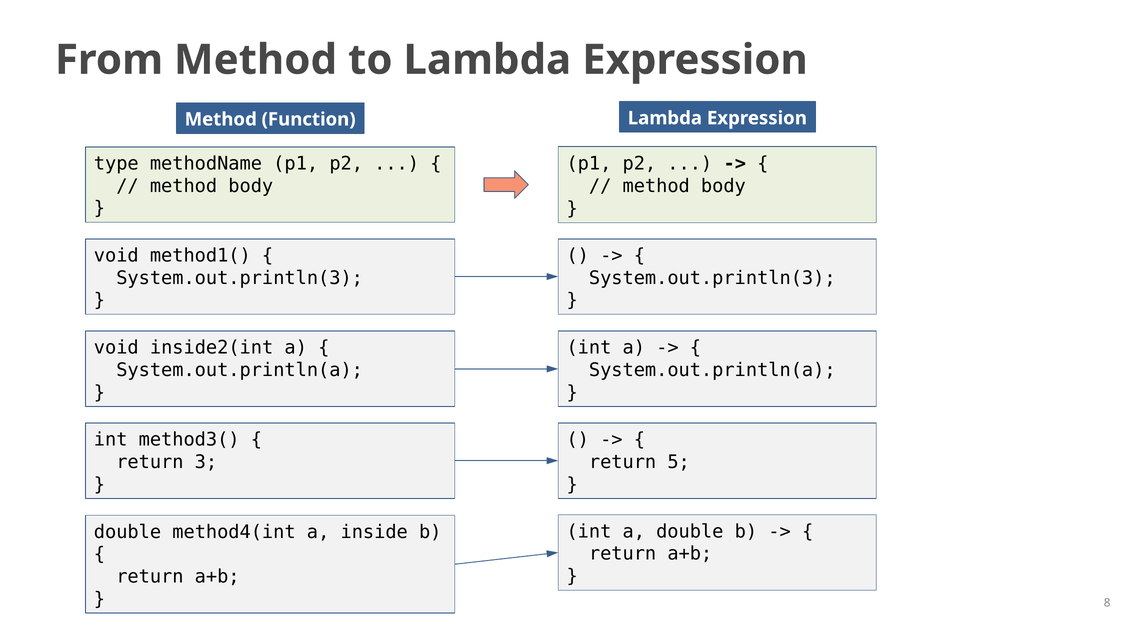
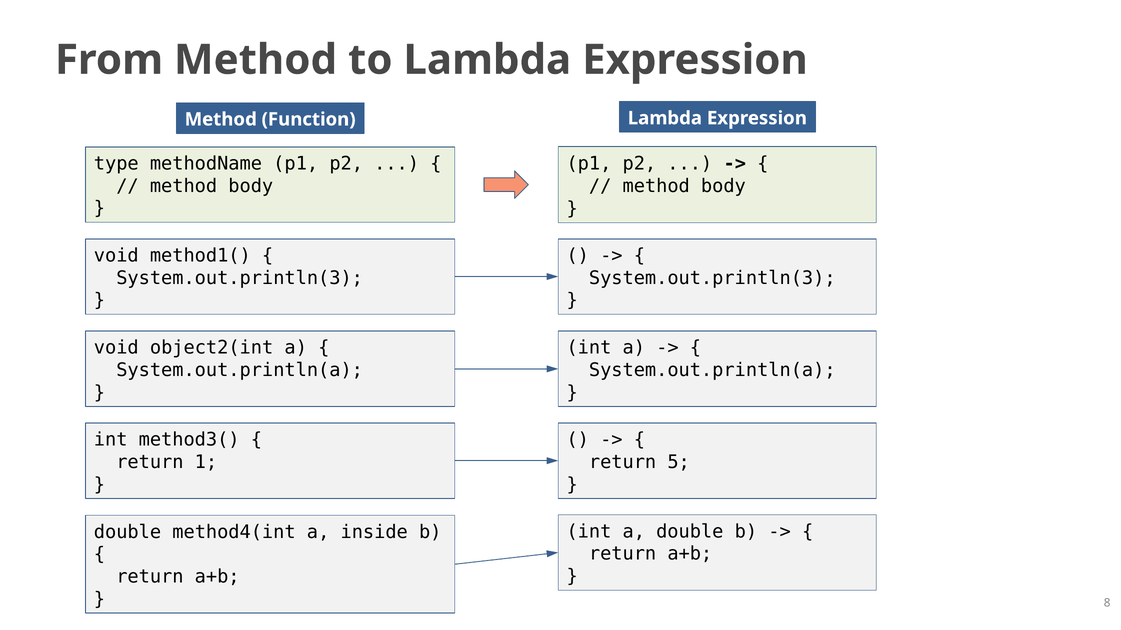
inside2(int: inside2(int -> object2(int
3: 3 -> 1
